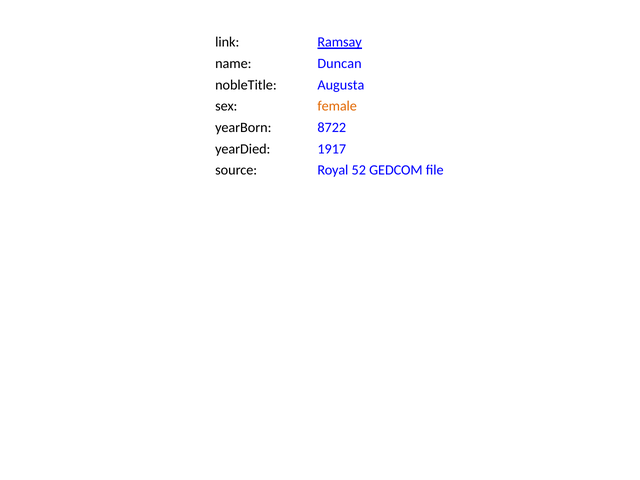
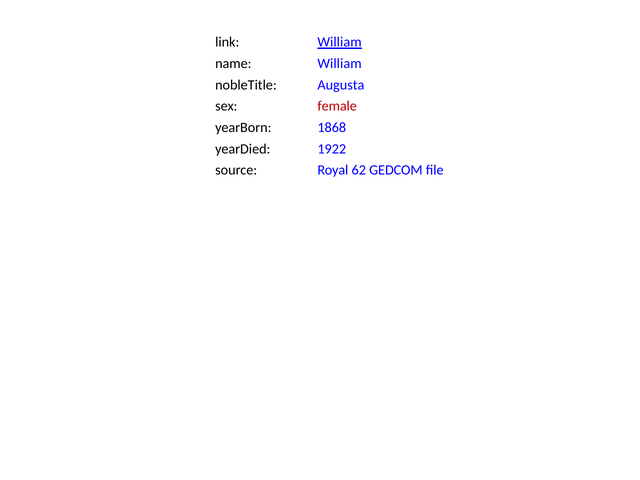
link Ramsay: Ramsay -> William
name Duncan: Duncan -> William
female colour: orange -> red
8722: 8722 -> 1868
1917: 1917 -> 1922
52: 52 -> 62
